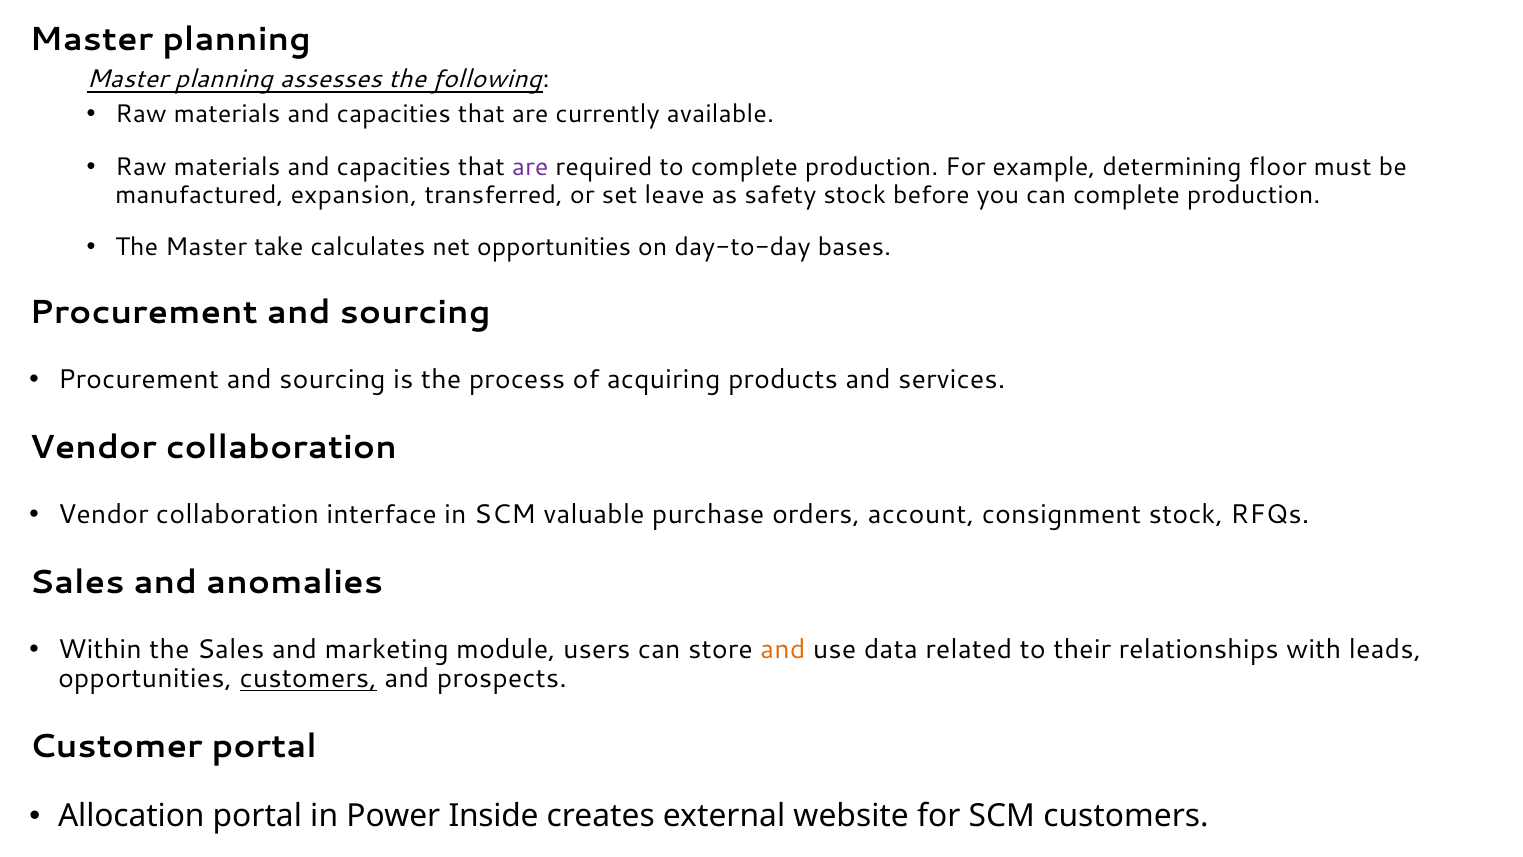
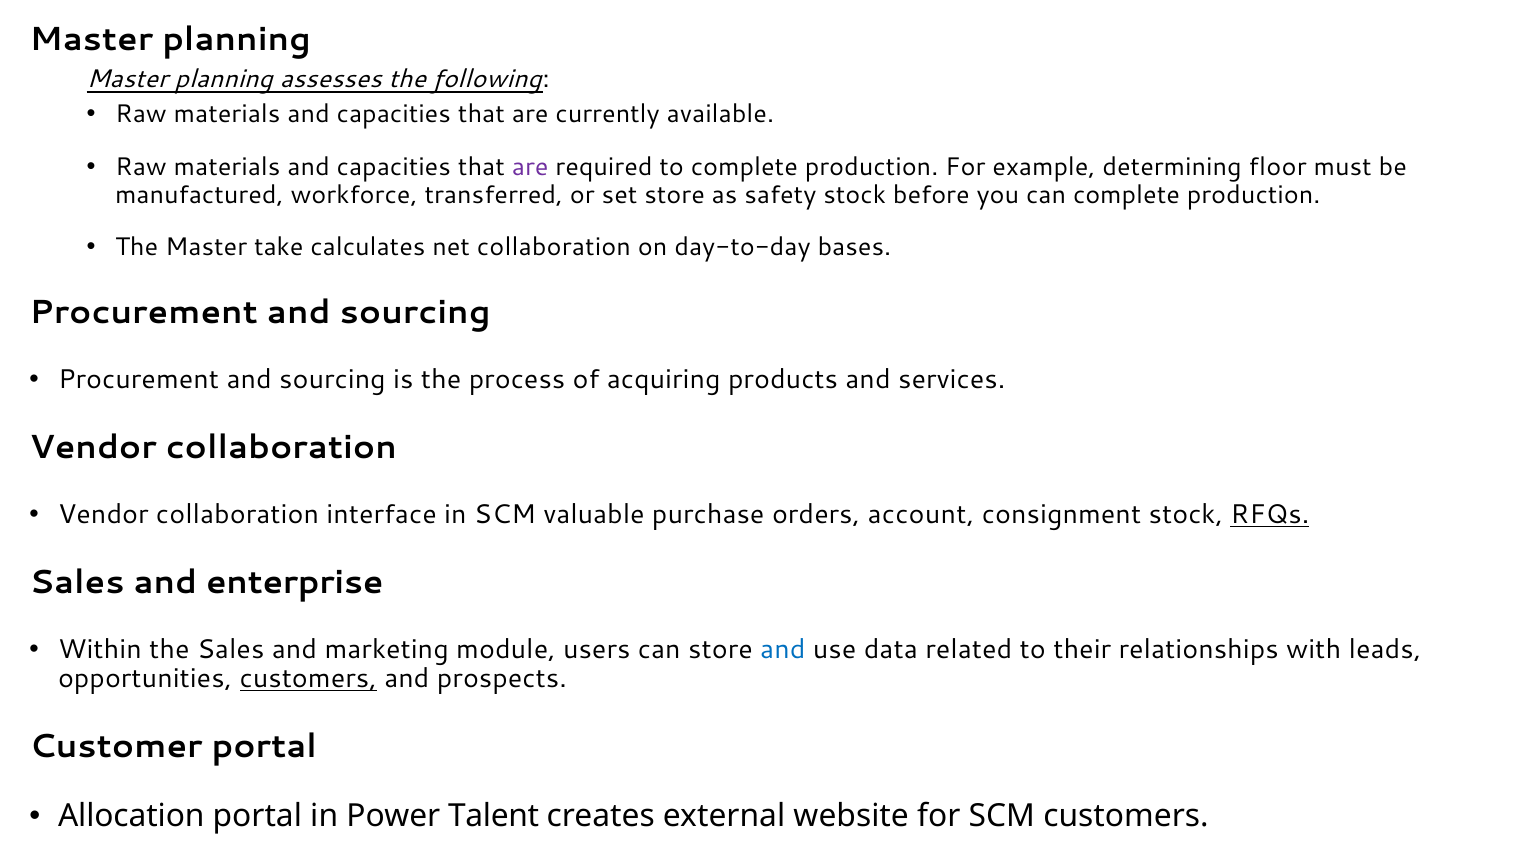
expansion: expansion -> workforce
set leave: leave -> store
net opportunities: opportunities -> collaboration
RFQs underline: none -> present
anomalies: anomalies -> enterprise
and at (783, 650) colour: orange -> blue
Inside: Inside -> Talent
